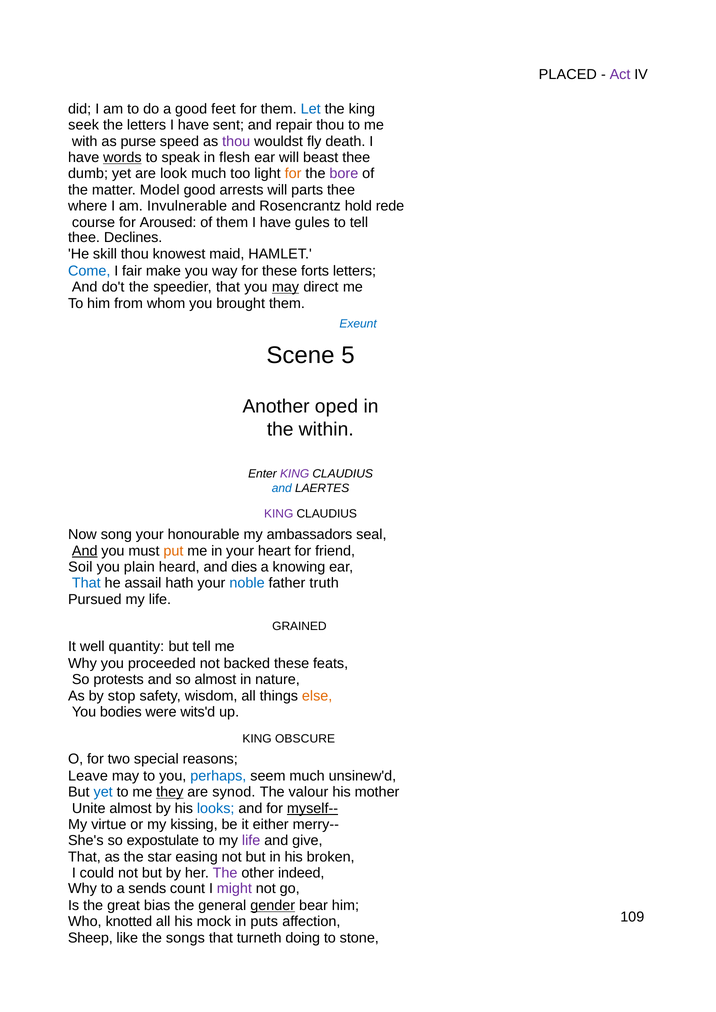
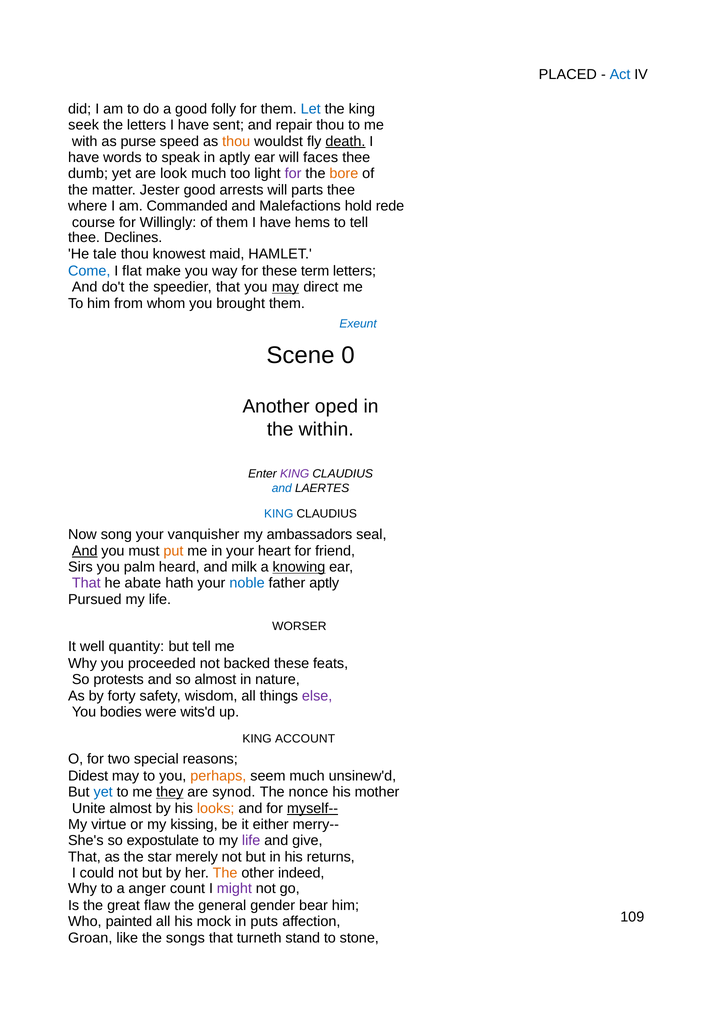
Act colour: purple -> blue
feet: feet -> folly
thou at (236, 141) colour: purple -> orange
death underline: none -> present
words underline: present -> none
in flesh: flesh -> aptly
beast: beast -> faces
for at (293, 174) colour: orange -> purple
bore colour: purple -> orange
Model: Model -> Jester
Invulnerable: Invulnerable -> Commanded
Rosencrantz: Rosencrantz -> Malefactions
Aroused: Aroused -> Willingly
gules: gules -> hems
skill: skill -> tale
fair: fair -> flat
forts: forts -> term
5: 5 -> 0
KING at (279, 514) colour: purple -> blue
honourable: honourable -> vanquisher
Soil: Soil -> Sirs
plain: plain -> palm
dies: dies -> milk
knowing underline: none -> present
That at (86, 584) colour: blue -> purple
assail: assail -> abate
father truth: truth -> aptly
GRAINED: GRAINED -> WORSER
stop: stop -> forty
else colour: orange -> purple
OBSCURE: OBSCURE -> ACCOUNT
Leave: Leave -> Didest
perhaps colour: blue -> orange
valour: valour -> nonce
looks colour: blue -> orange
easing: easing -> merely
broken: broken -> returns
The at (225, 874) colour: purple -> orange
sends: sends -> anger
bias: bias -> flaw
gender underline: present -> none
knotted: knotted -> painted
Sheep: Sheep -> Groan
doing: doing -> stand
